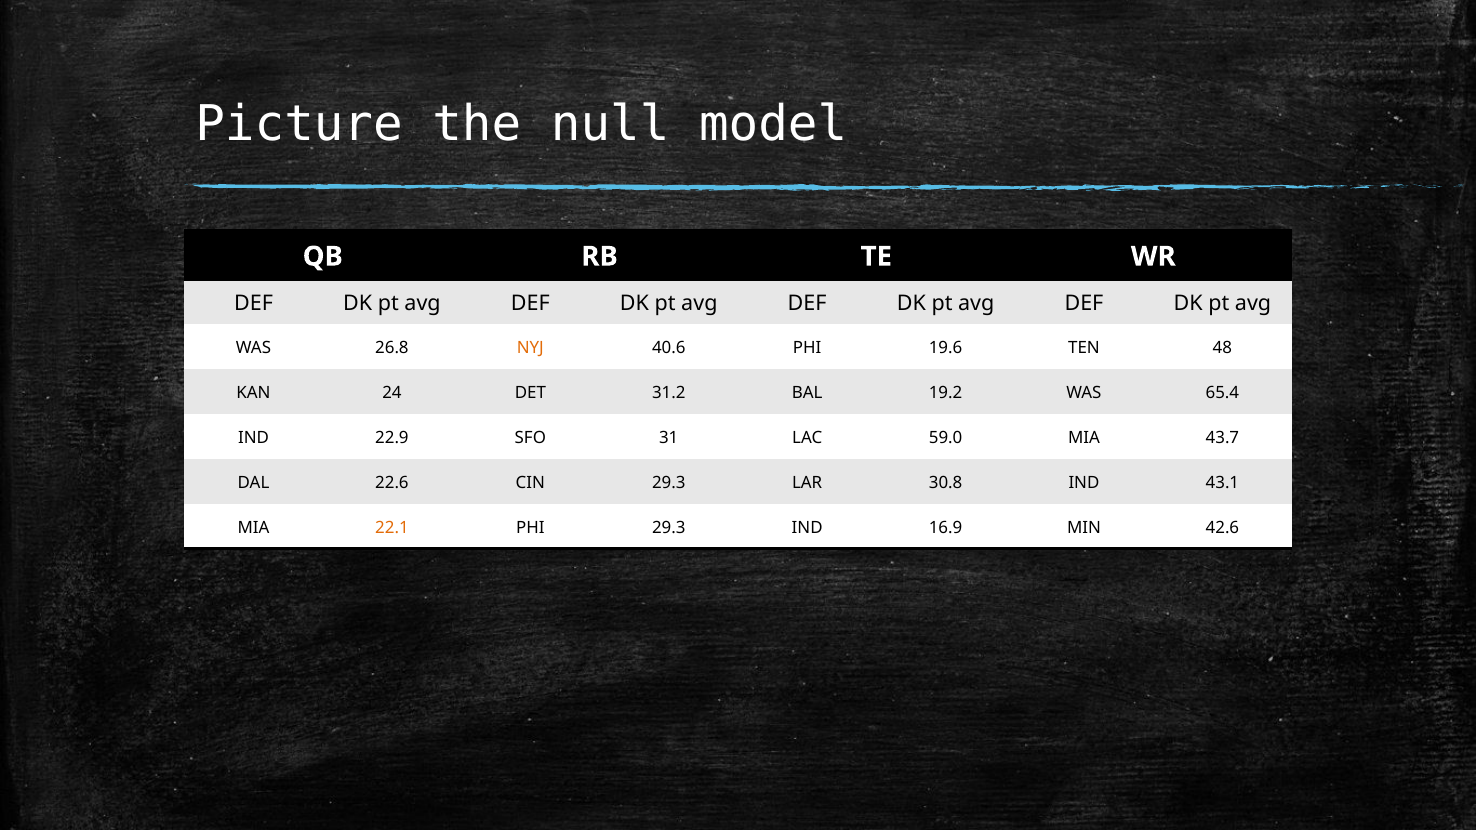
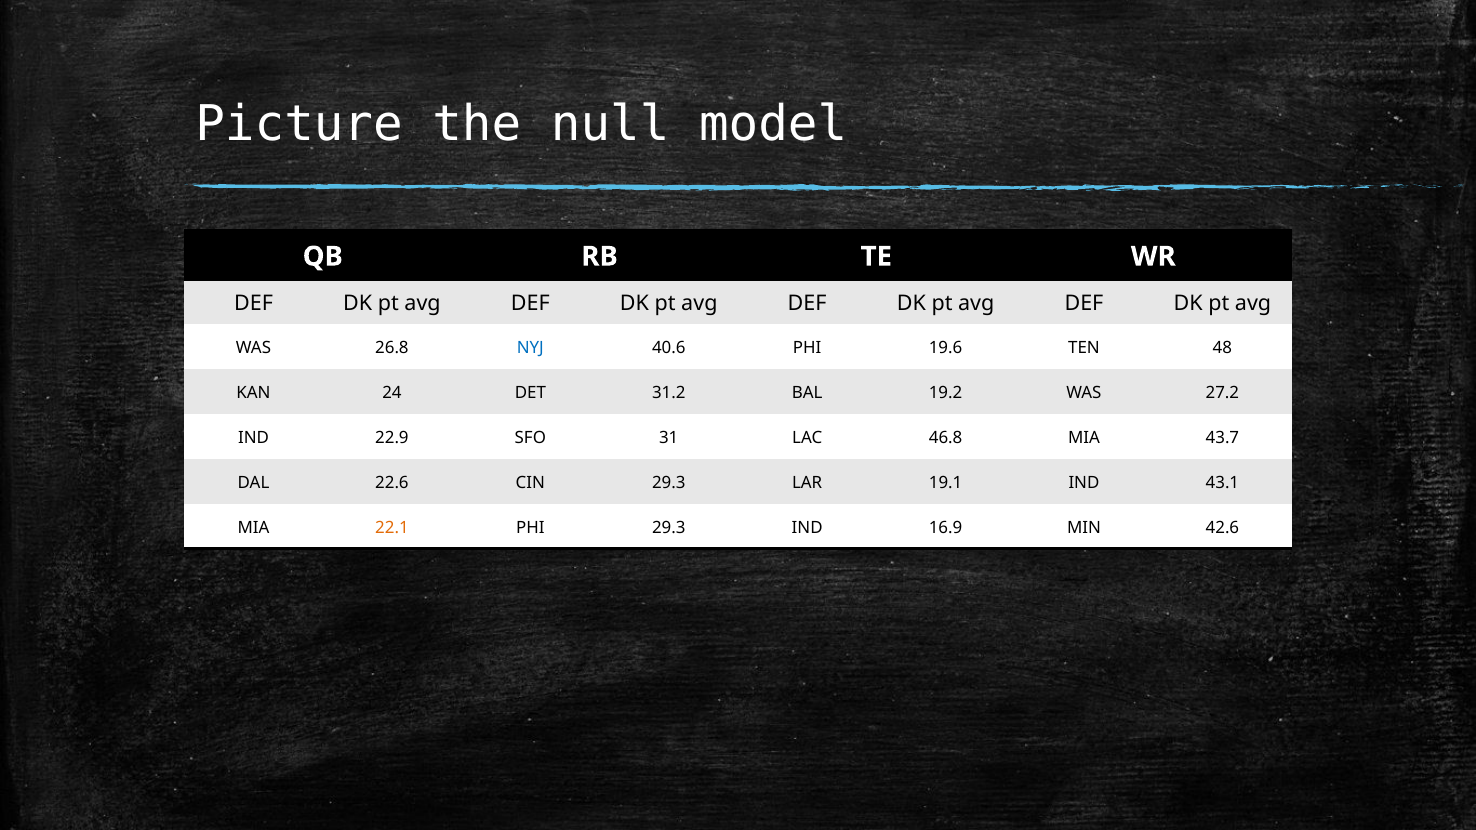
NYJ colour: orange -> blue
65.4: 65.4 -> 27.2
59.0: 59.0 -> 46.8
30.8: 30.8 -> 19.1
